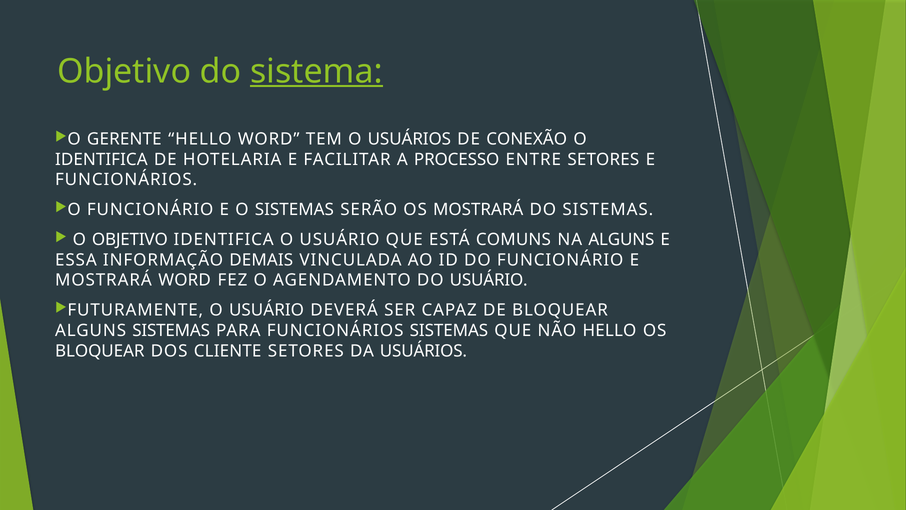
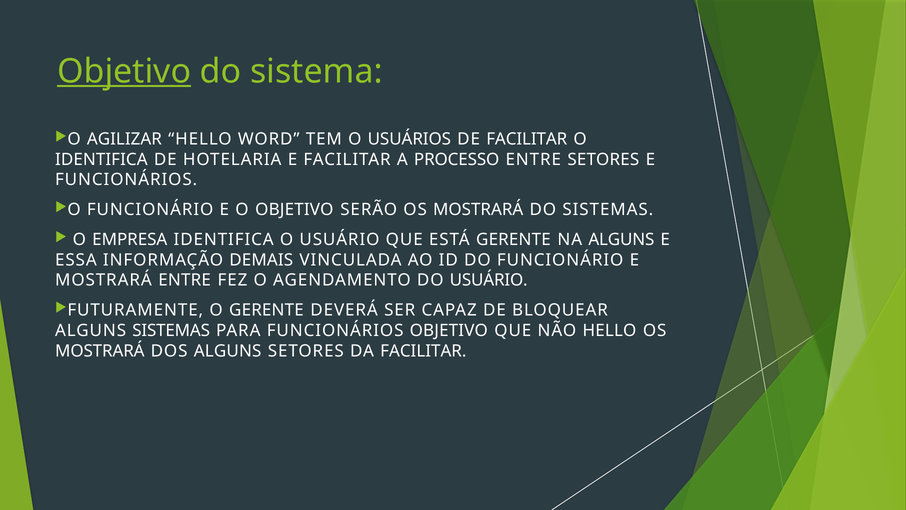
Objetivo at (124, 71) underline: none -> present
sistema underline: present -> none
GERENTE: GERENTE -> AGILIZAR
DE CONEXÃO: CONEXÃO -> FACILITAR
O SISTEMAS: SISTEMAS -> OBJETIVO
O OBJETIVO: OBJETIVO -> EMPRESA
ESTÁ COMUNS: COMUNS -> GERENTE
MOSTRARÁ WORD: WORD -> ENTRE
FUTURAMENTE O USUÁRIO: USUÁRIO -> GERENTE
FUNCIONÁRIOS SISTEMAS: SISTEMAS -> OBJETIVO
BLOQUEAR at (100, 351): BLOQUEAR -> MOSTRARÁ
DOS CLIENTE: CLIENTE -> ALGUNS
DA USUÁRIOS: USUÁRIOS -> FACILITAR
